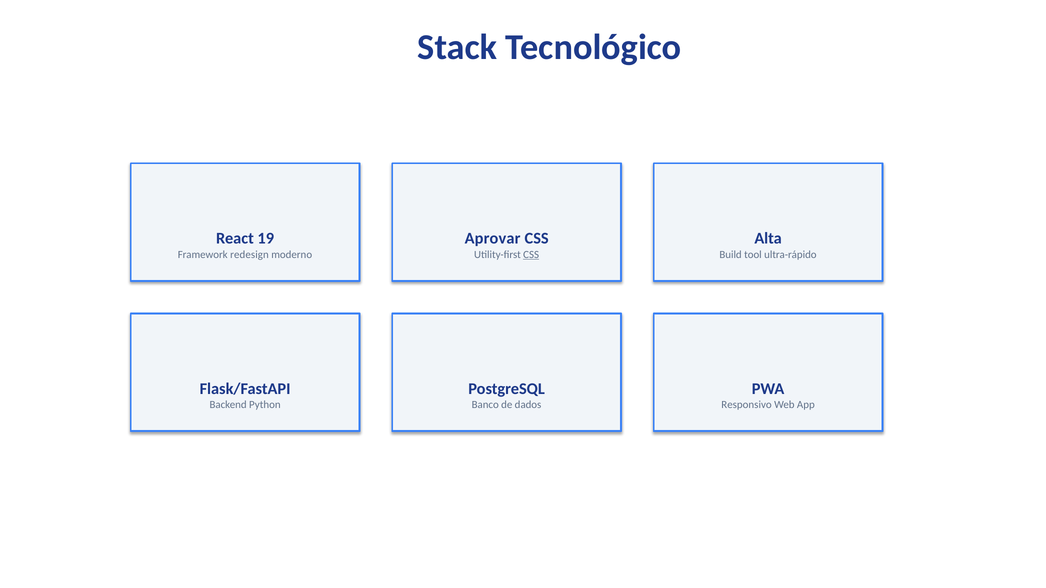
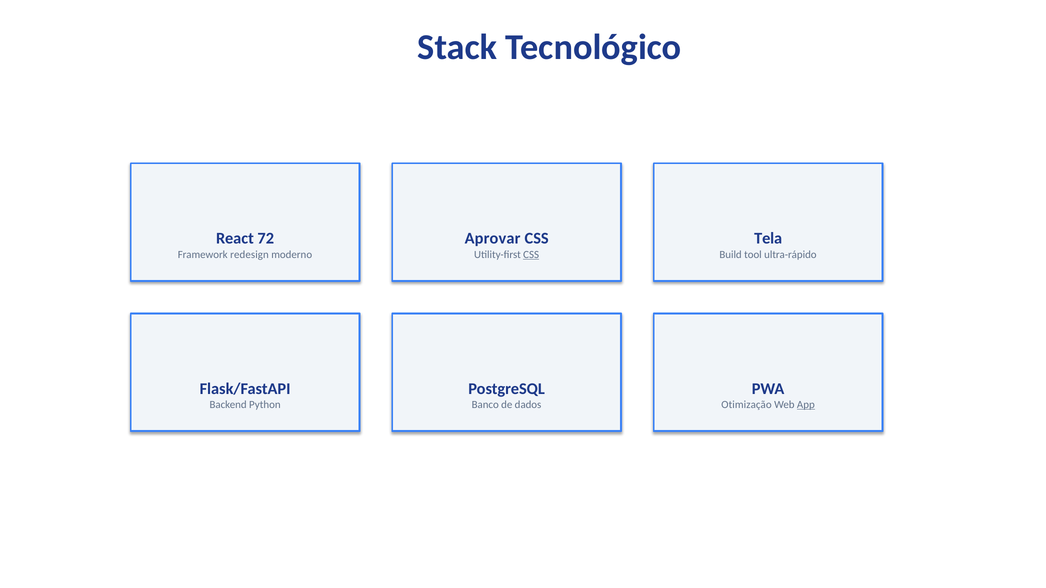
19: 19 -> 72
Alta: Alta -> Tela
Responsivo: Responsivo -> Otimização
App underline: none -> present
